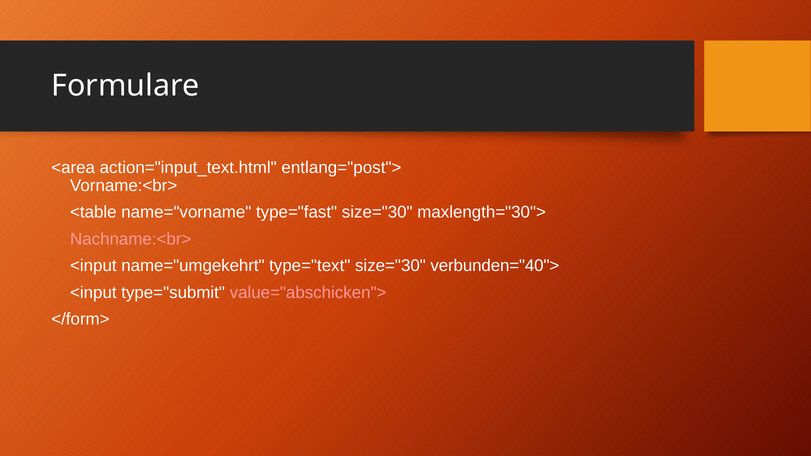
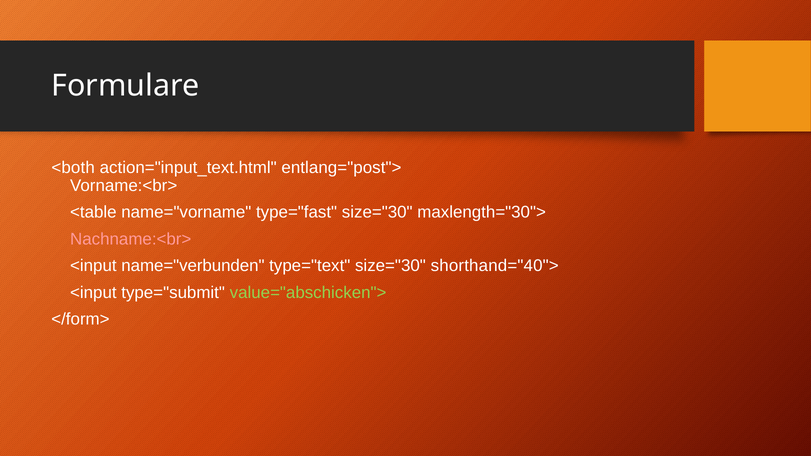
<area: <area -> <both
name="umgekehrt: name="umgekehrt -> name="verbunden
verbunden="40">: verbunden="40"> -> shorthand="40">
value="abschicken"> colour: pink -> light green
